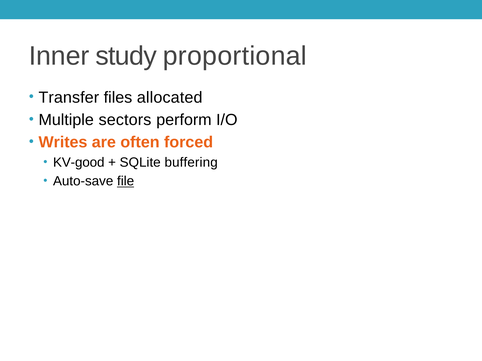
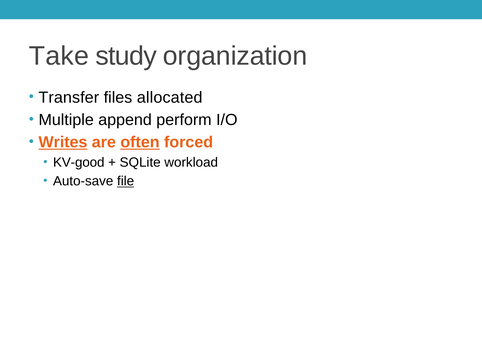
Inner: Inner -> Take
proportional: proportional -> organization
sectors: sectors -> append
Writes underline: none -> present
often underline: none -> present
buffering: buffering -> workload
